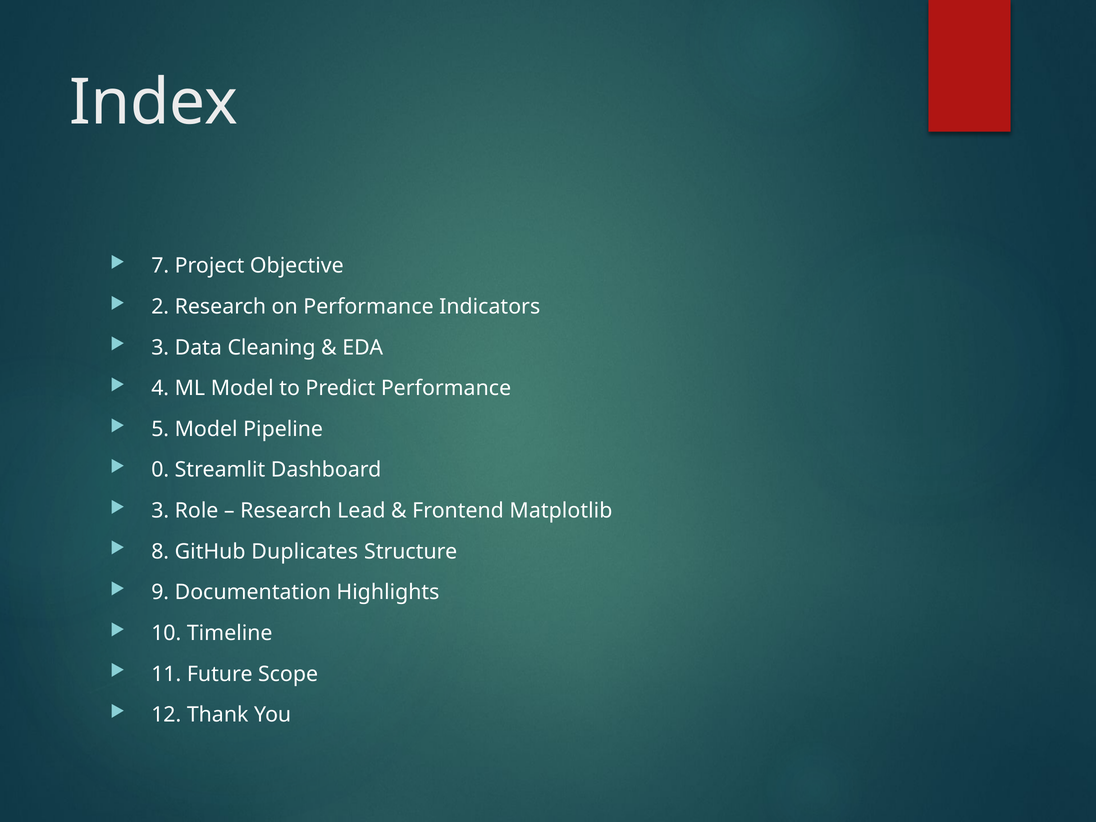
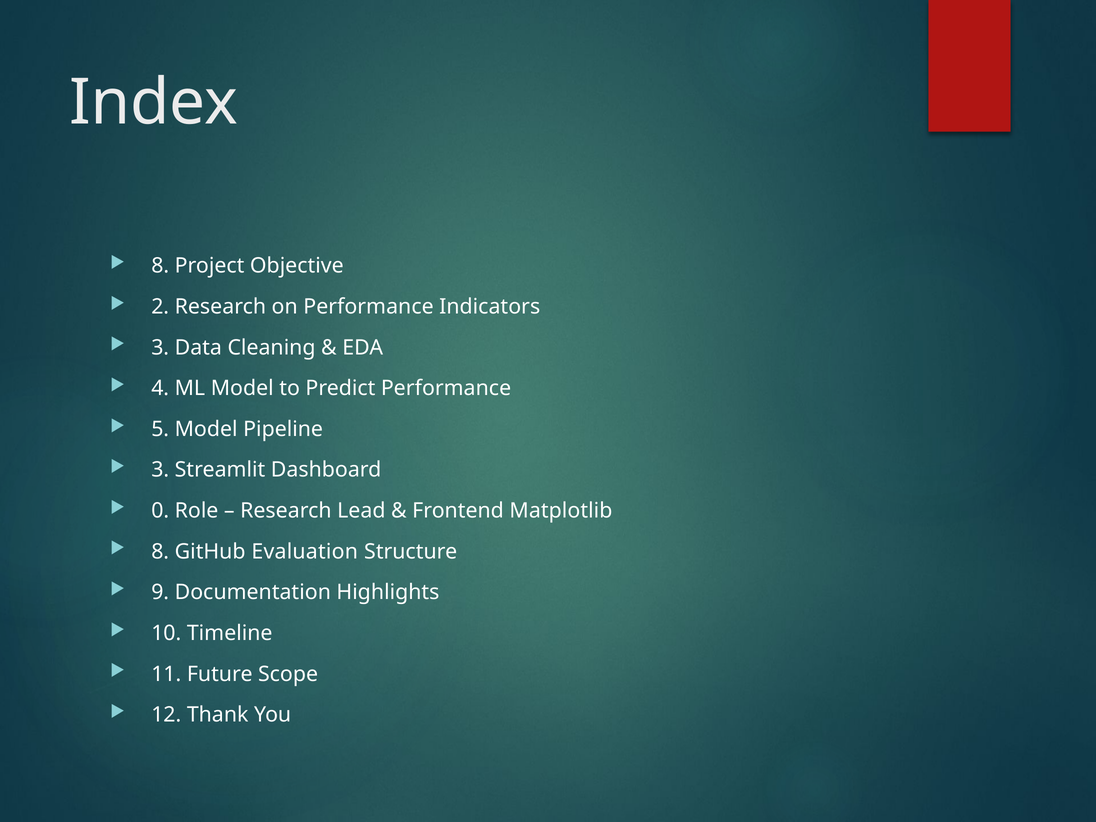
7 at (160, 266): 7 -> 8
0 at (160, 470): 0 -> 3
3 at (160, 511): 3 -> 0
Duplicates: Duplicates -> Evaluation
